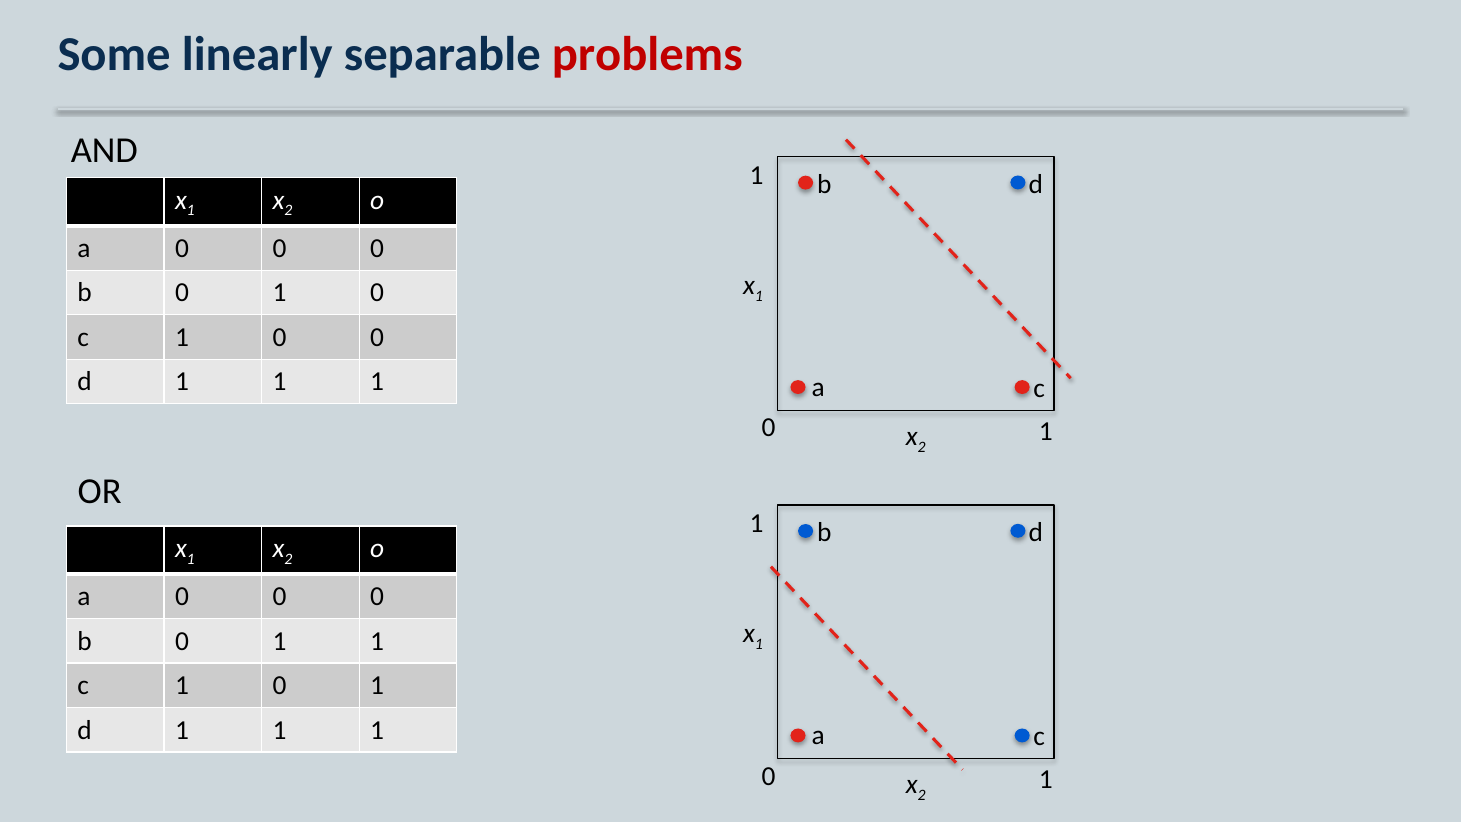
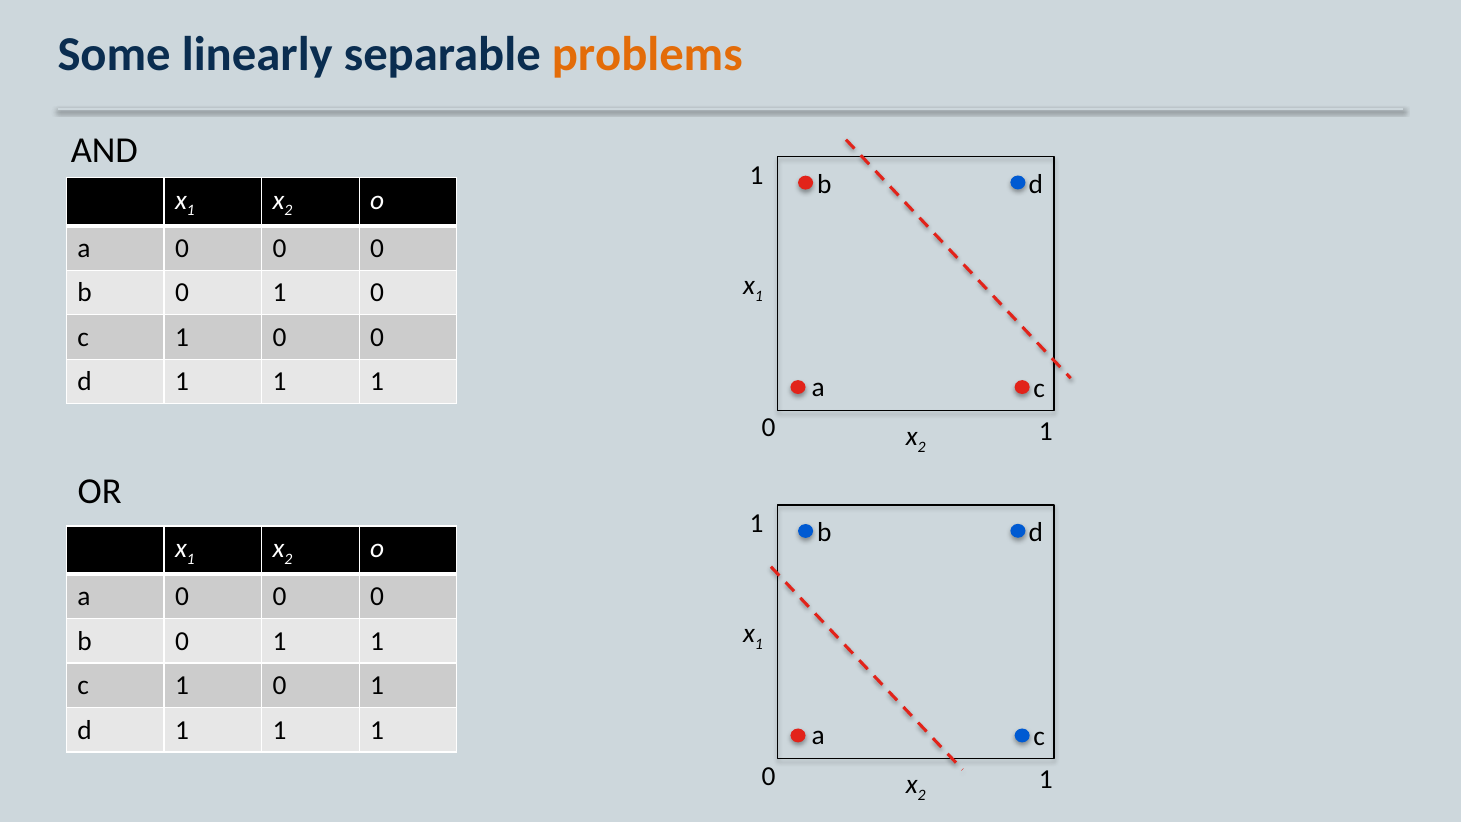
problems colour: red -> orange
